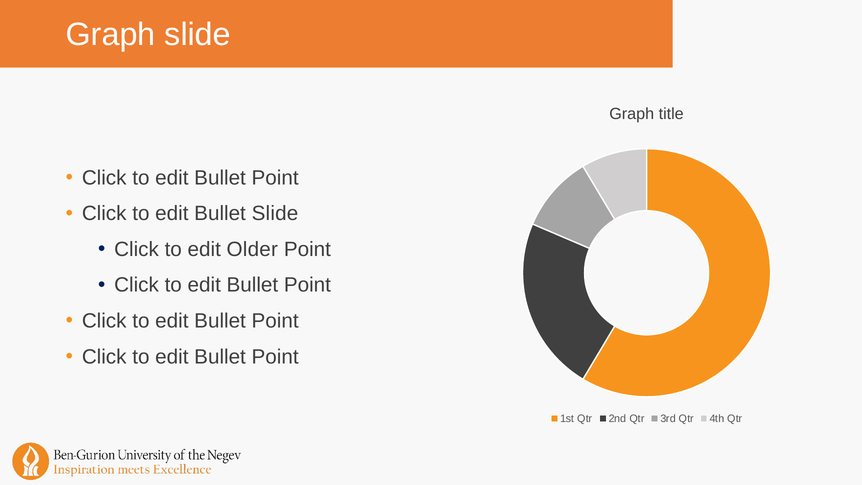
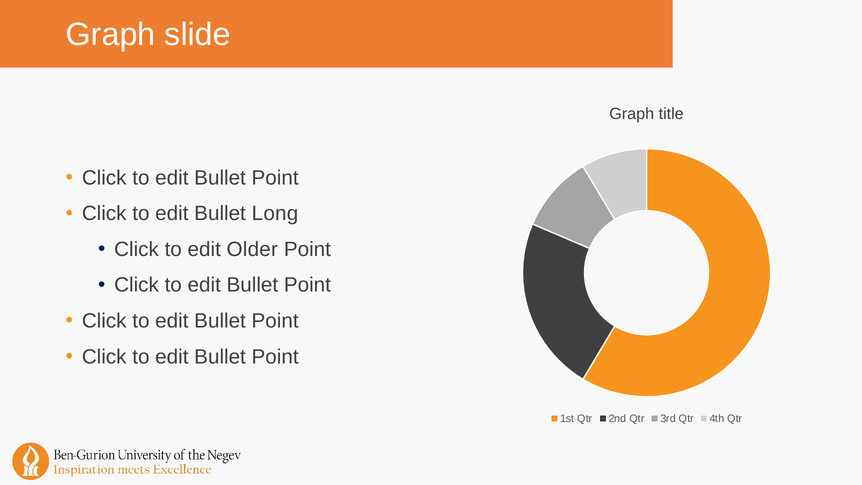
Bullet Slide: Slide -> Long
